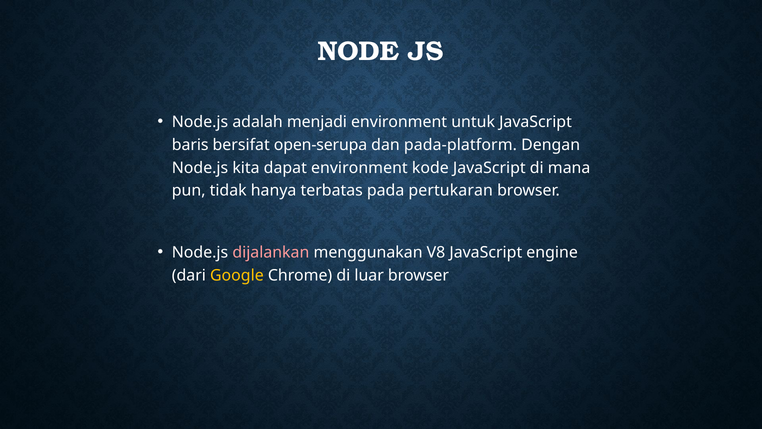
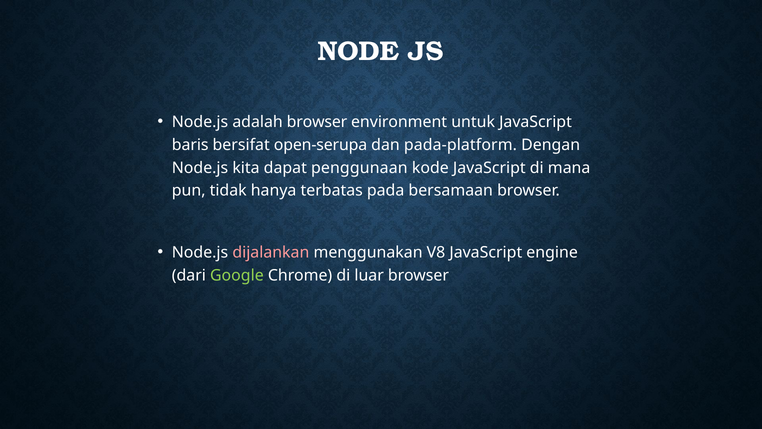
adalah menjadi: menjadi -> browser
dapat environment: environment -> penggunaan
pertukaran: pertukaran -> bersamaan
Google colour: yellow -> light green
